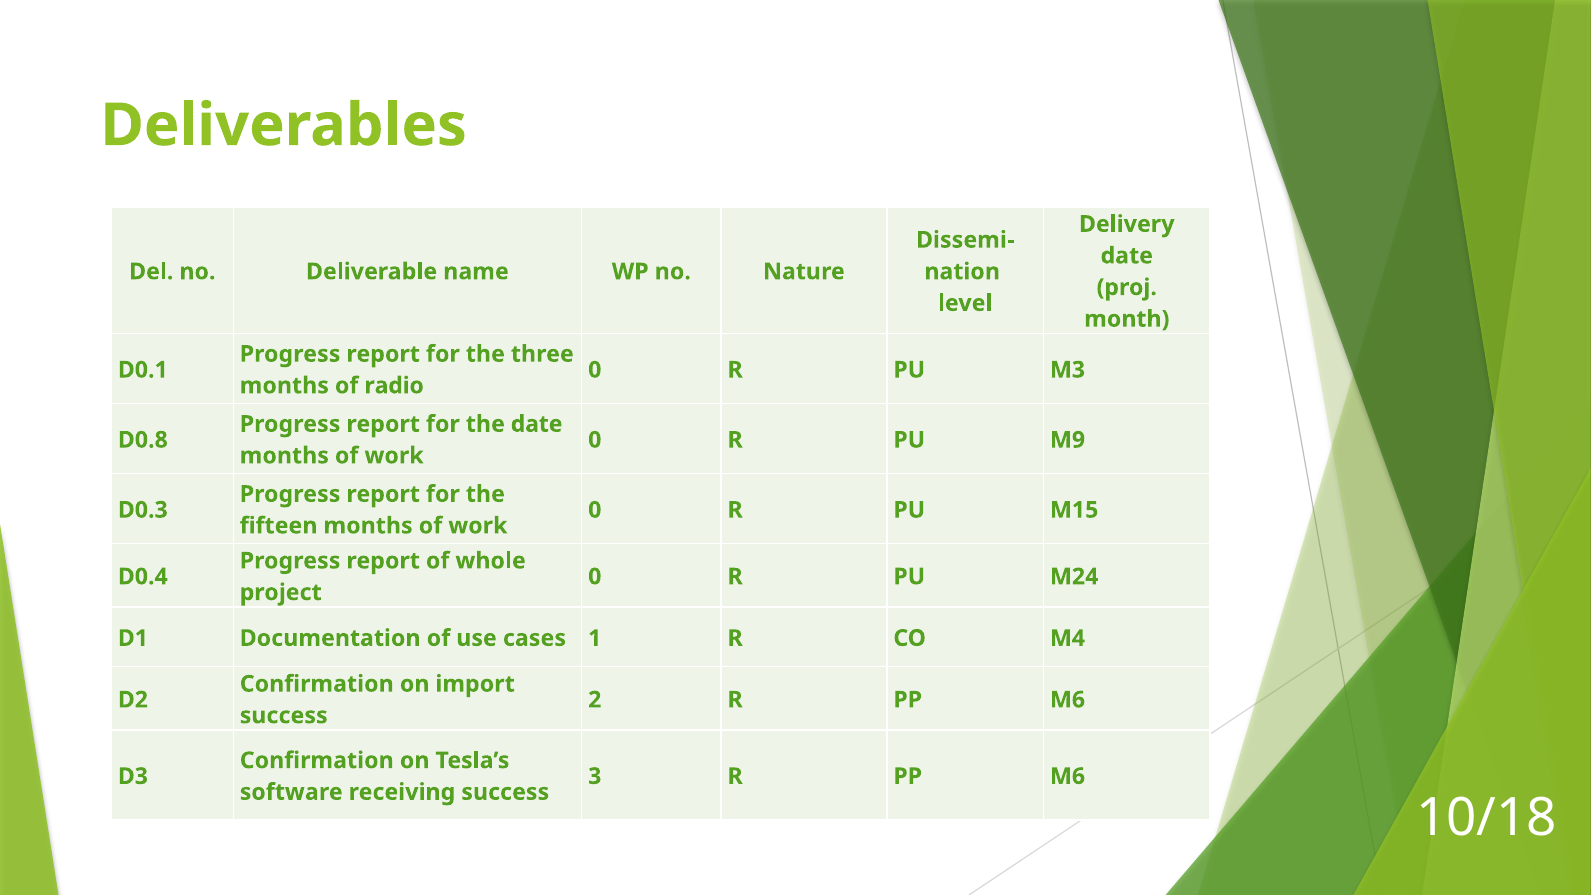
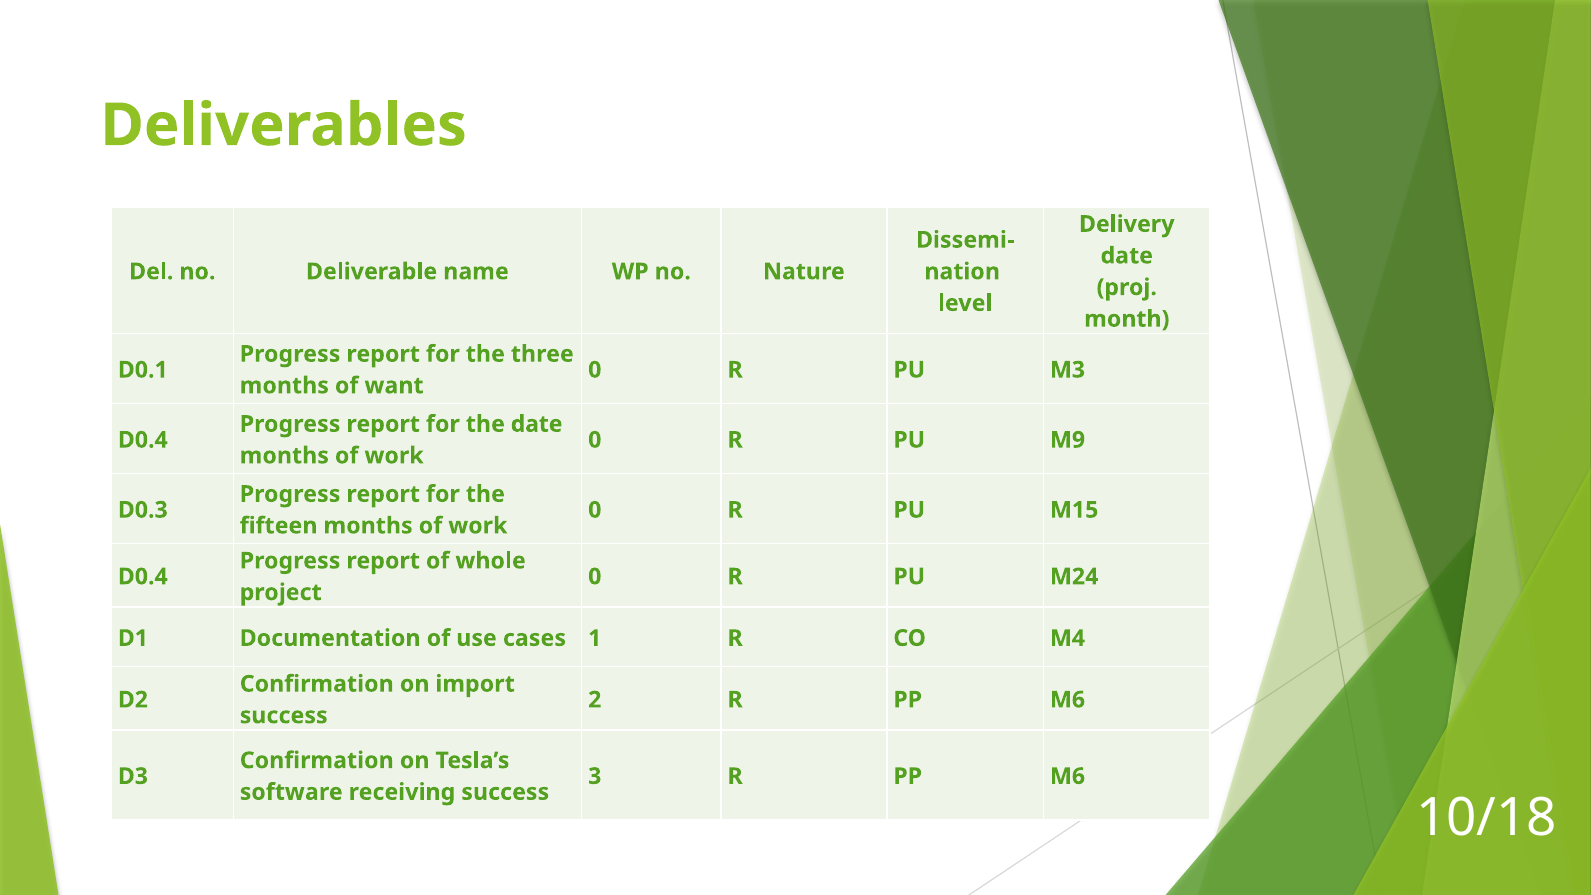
radio: radio -> want
D0.8 at (143, 440): D0.8 -> D0.4
